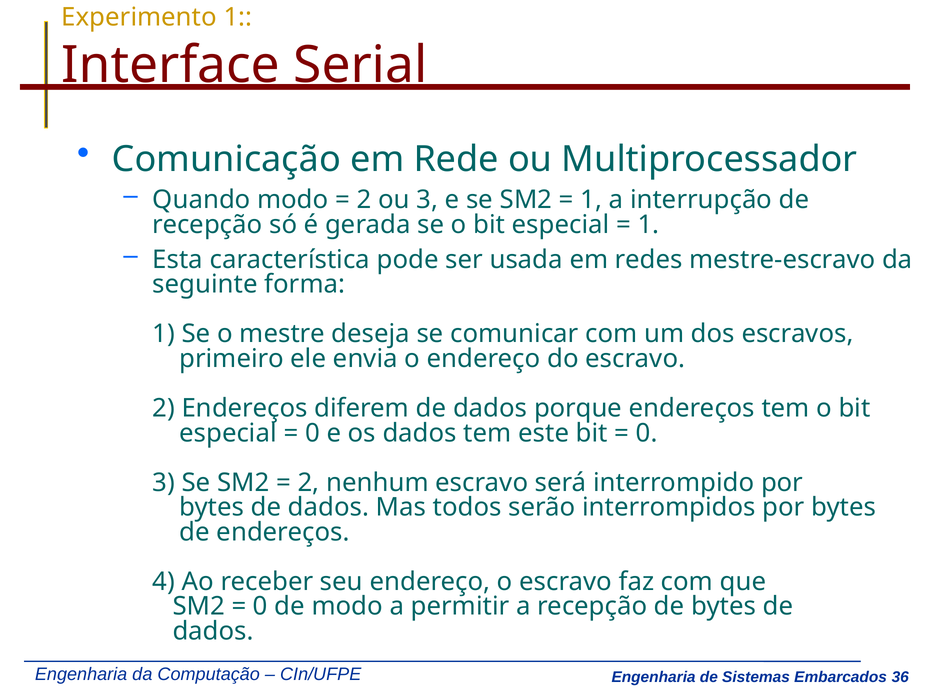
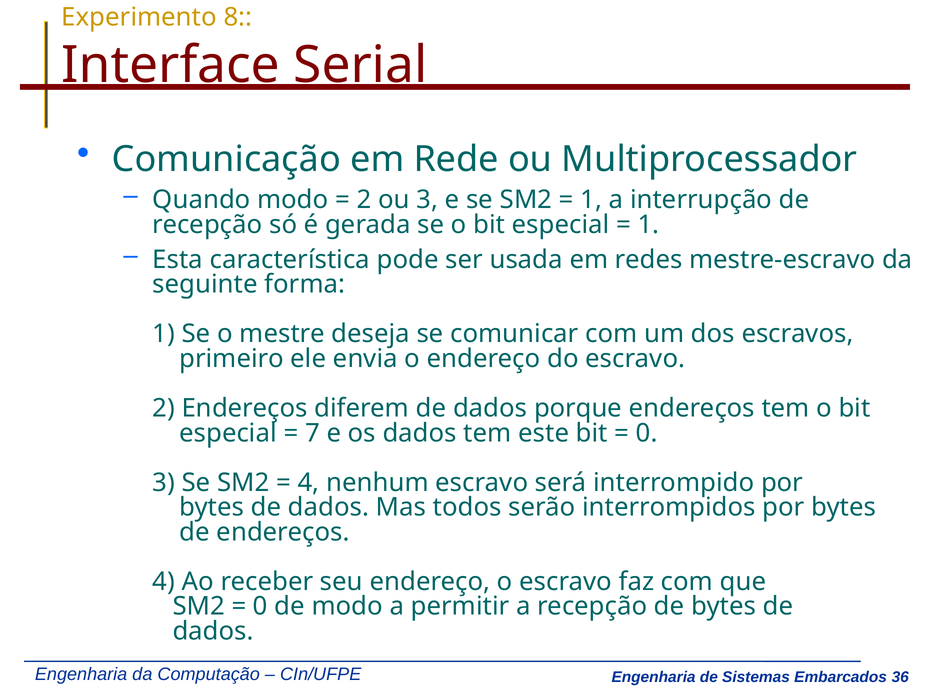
Experimento 1: 1 -> 8
0 at (312, 433): 0 -> 7
2 at (309, 483): 2 -> 4
